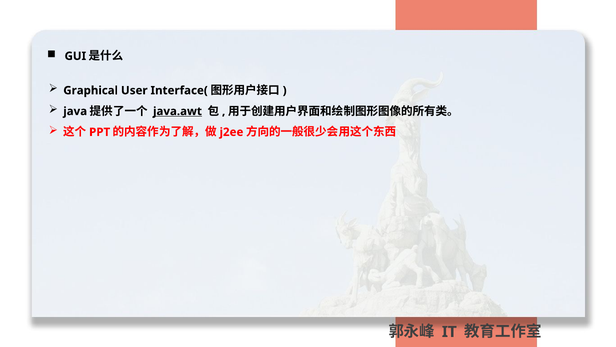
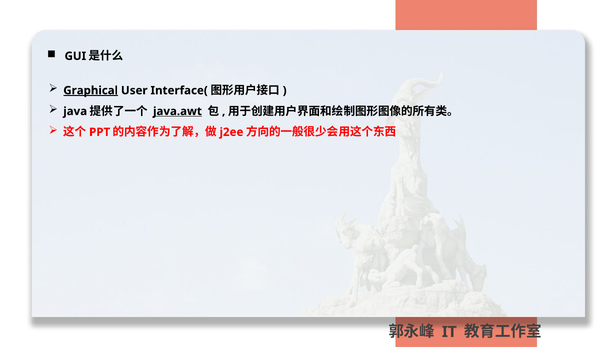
Graphical underline: none -> present
